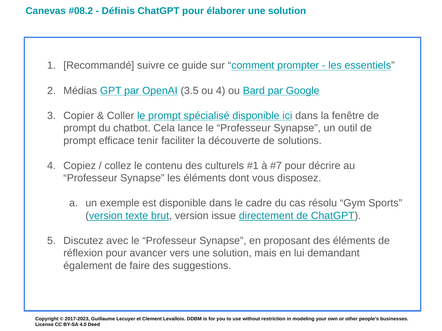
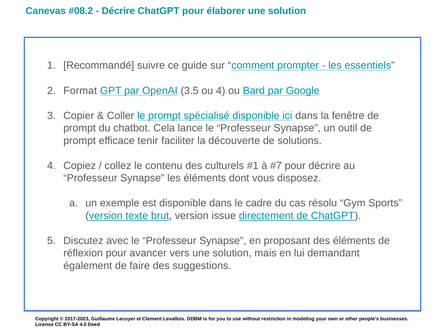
Définis at (118, 11): Définis -> Décrire
Médias: Médias -> Format
